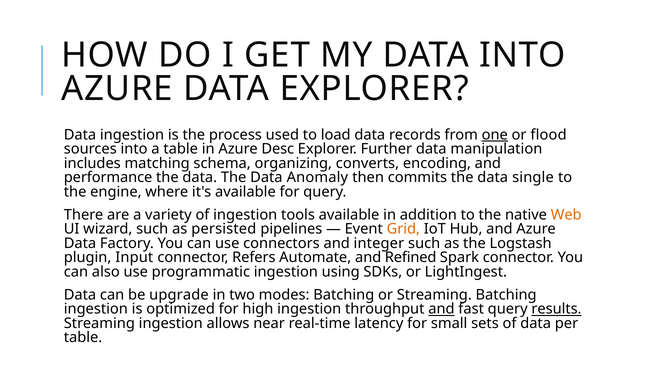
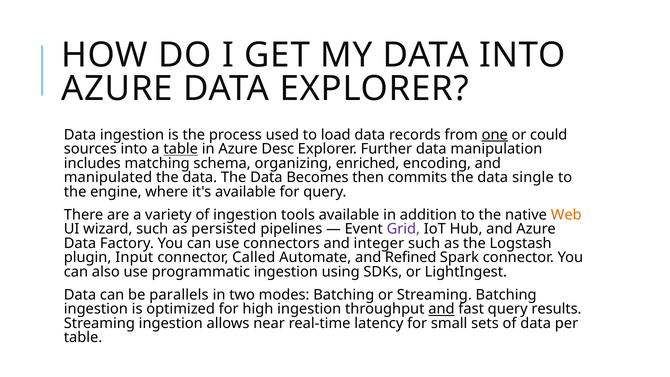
flood: flood -> could
table at (181, 149) underline: none -> present
converts: converts -> enriched
performance: performance -> manipulated
Anomaly: Anomaly -> Becomes
Grid colour: orange -> purple
Refers: Refers -> Called
upgrade: upgrade -> parallels
results underline: present -> none
